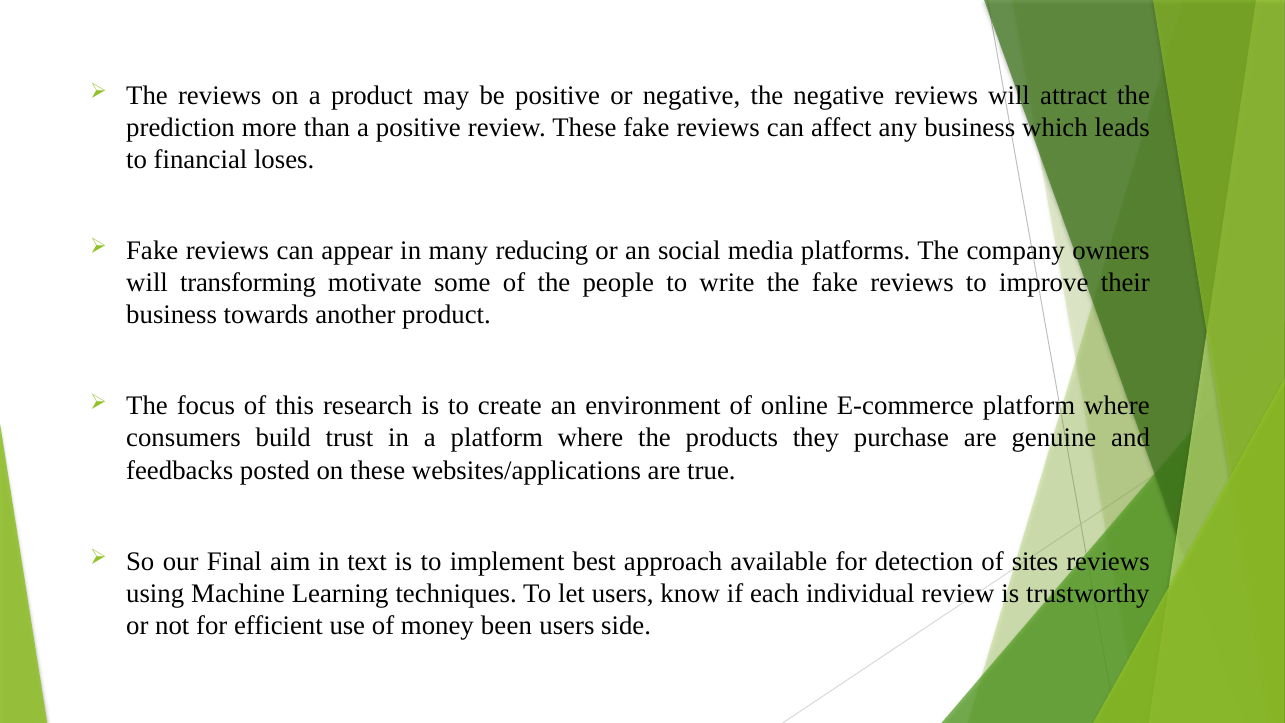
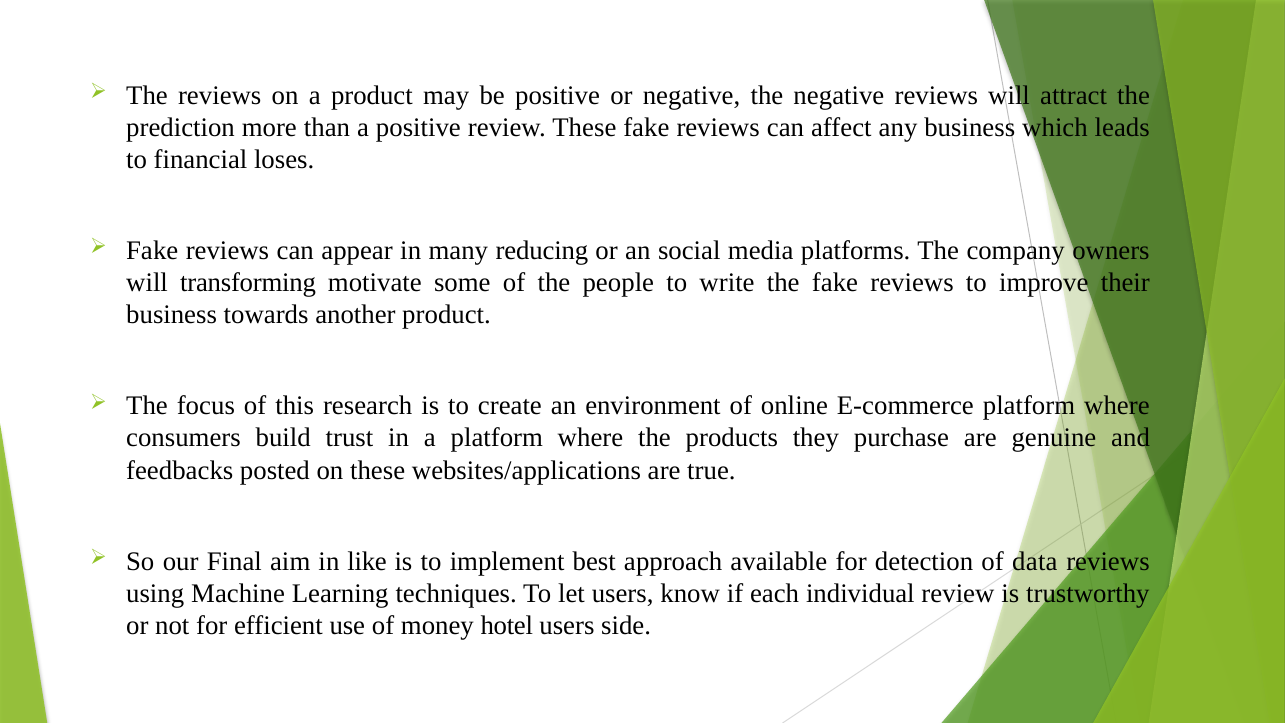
text: text -> like
sites: sites -> data
been: been -> hotel
